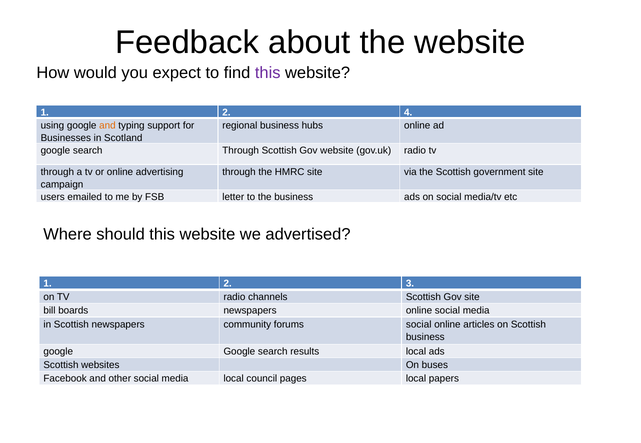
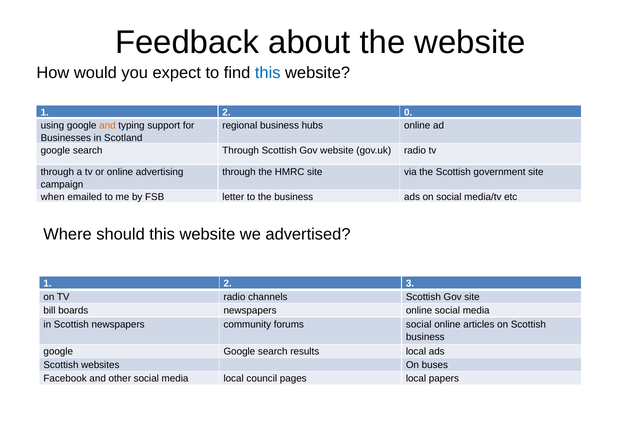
this at (268, 73) colour: purple -> blue
4: 4 -> 0
users: users -> when
